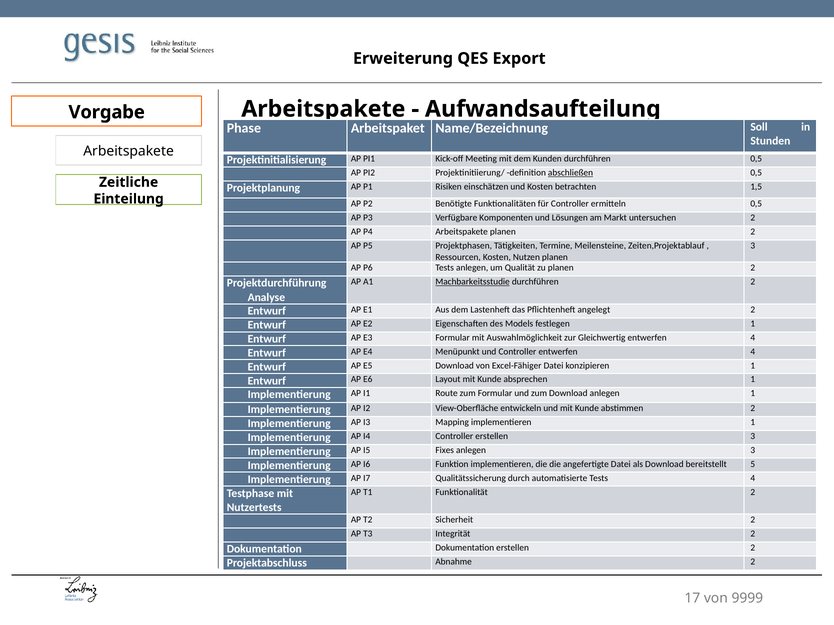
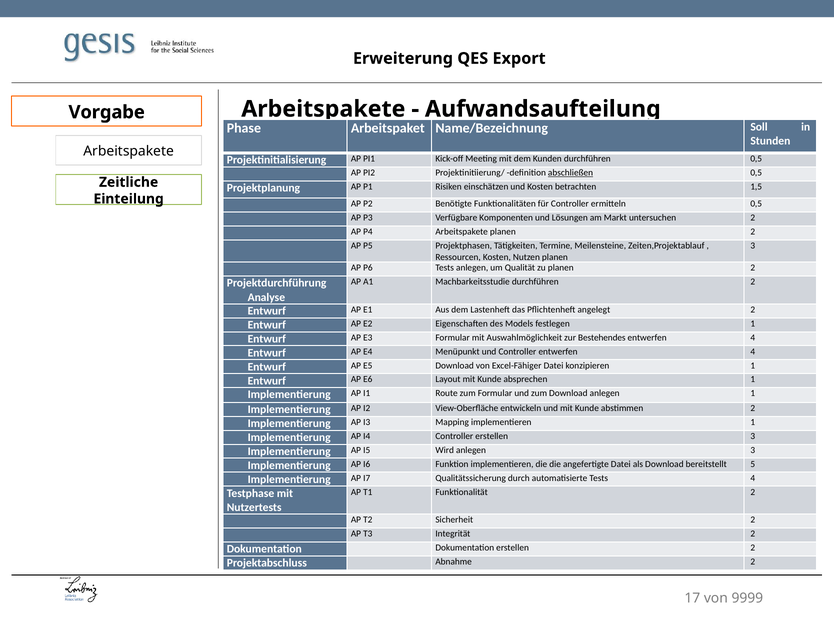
Machbarkeitsstudie underline: present -> none
Gleichwertig: Gleichwertig -> Bestehendes
Fixes: Fixes -> Wird
